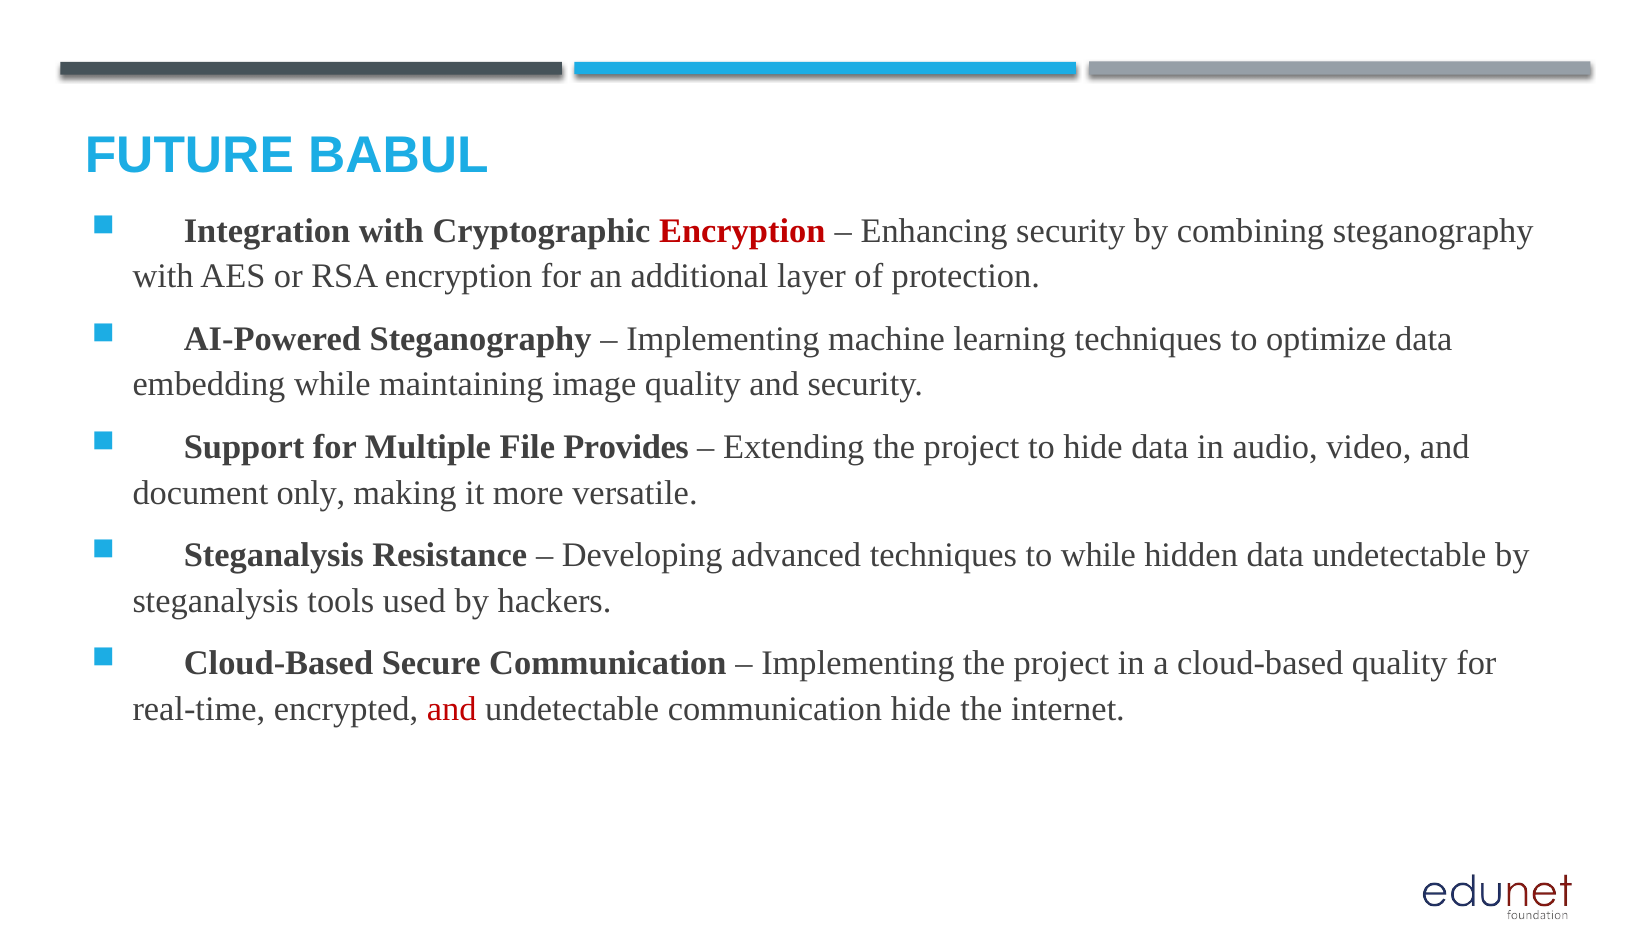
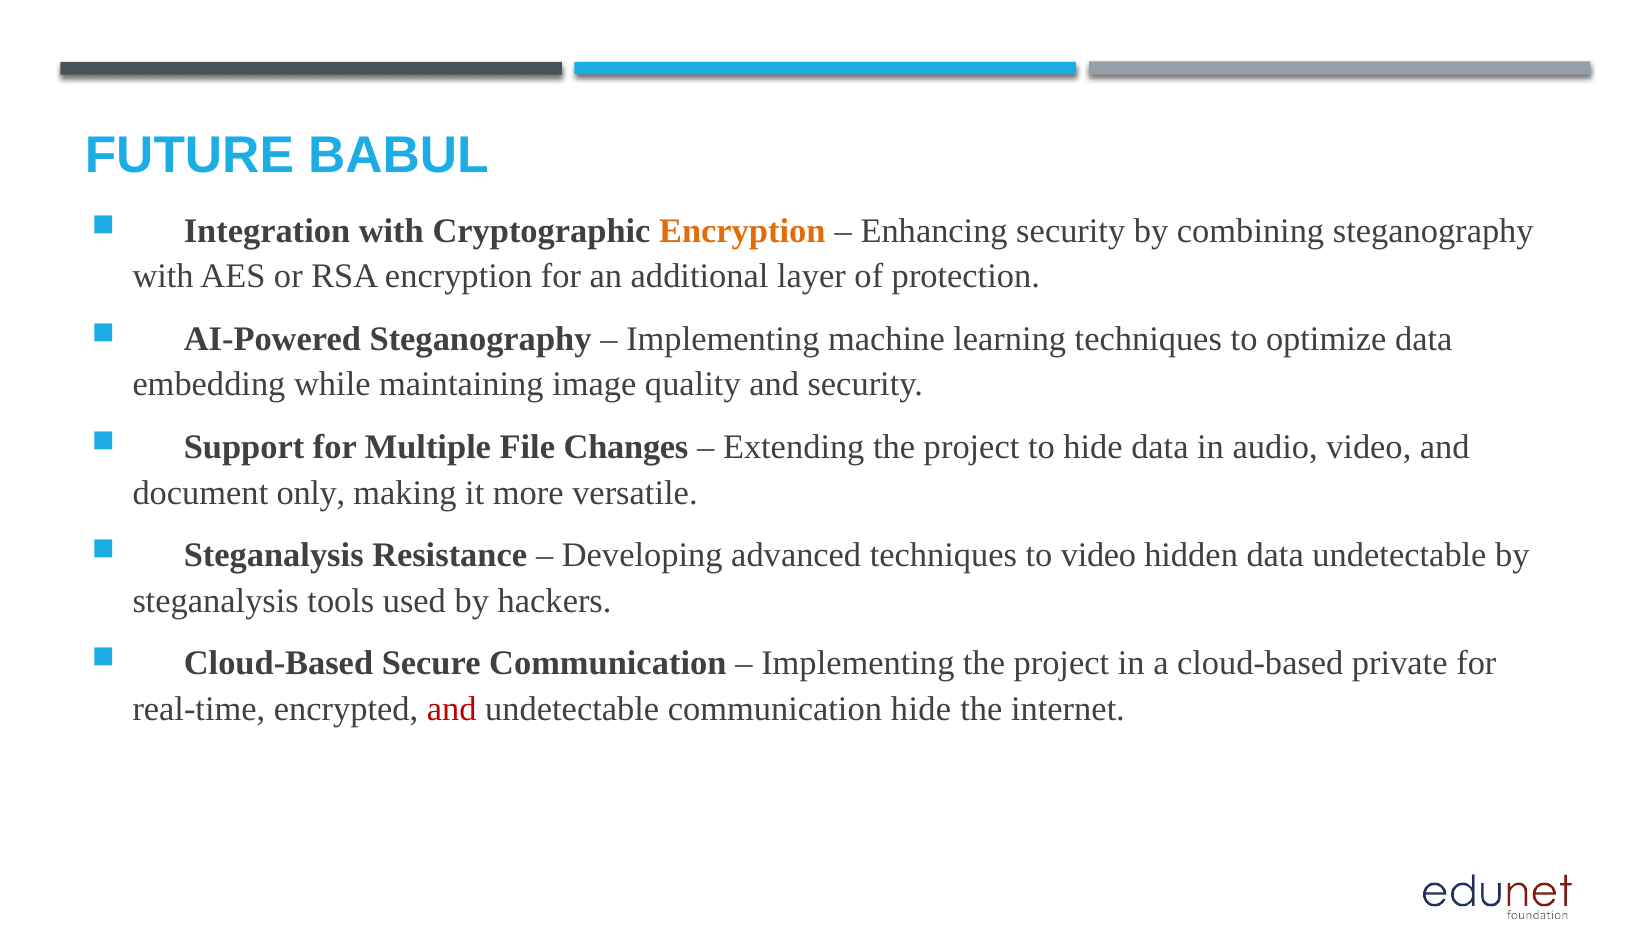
Encryption at (742, 231) colour: red -> orange
Provides: Provides -> Changes
to while: while -> video
cloud-based quality: quality -> private
